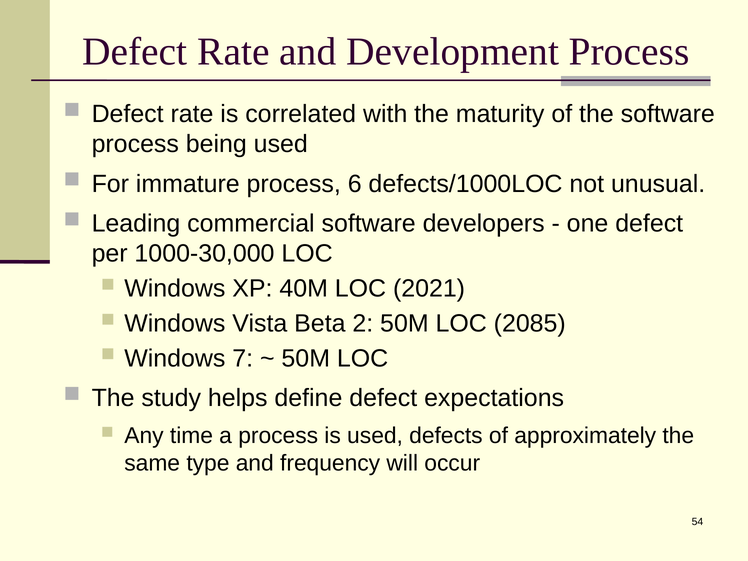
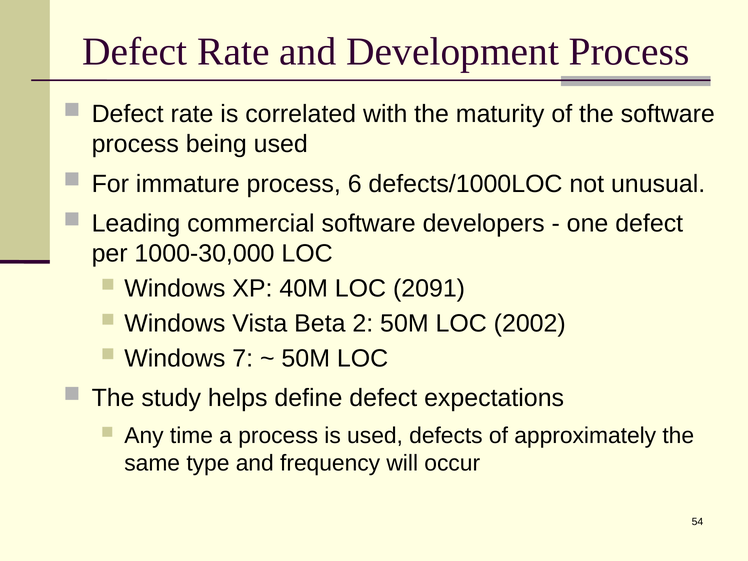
2021: 2021 -> 2091
2085: 2085 -> 2002
